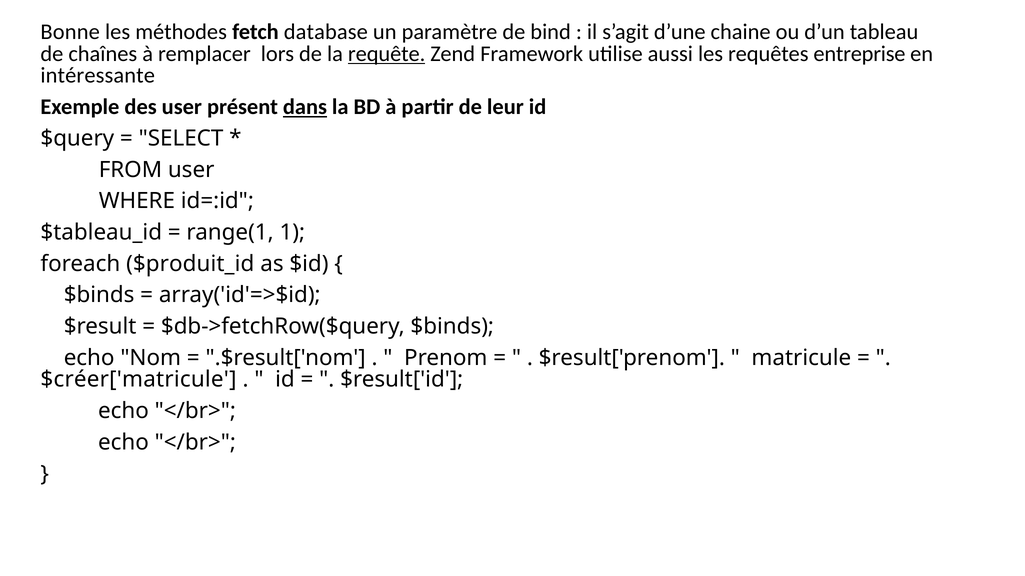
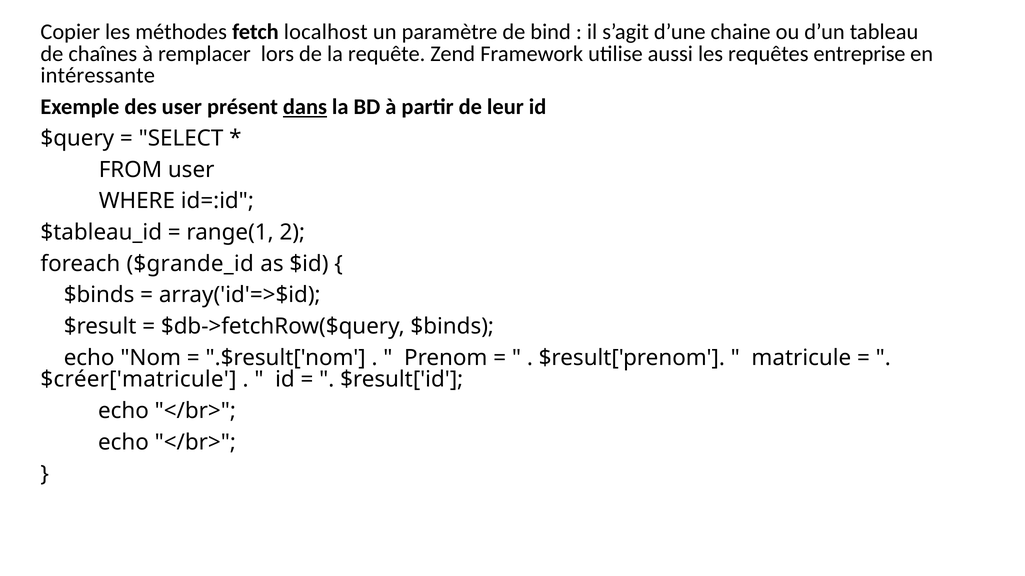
Bonne: Bonne -> Copier
database: database -> localhost
requête underline: present -> none
1: 1 -> 2
$produit_id: $produit_id -> $grande_id
